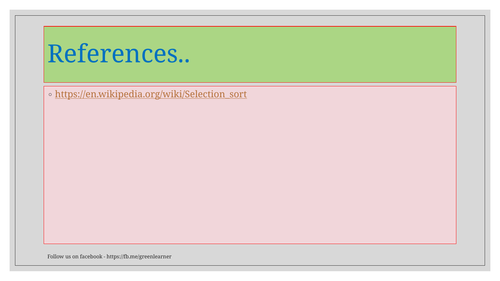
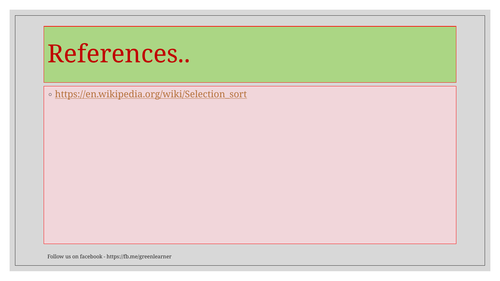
References colour: blue -> red
